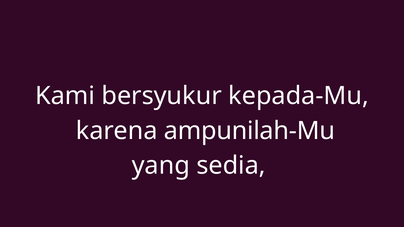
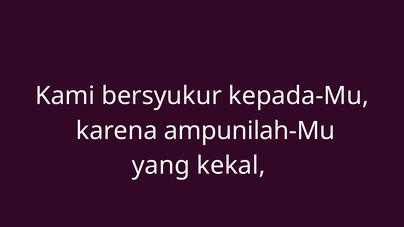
sedia: sedia -> kekal
